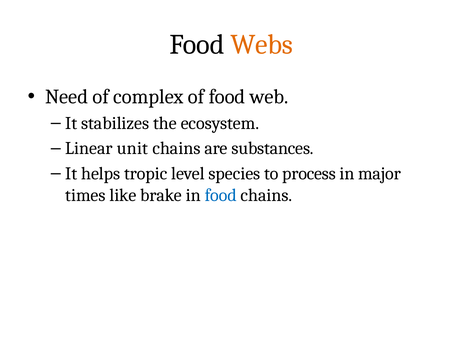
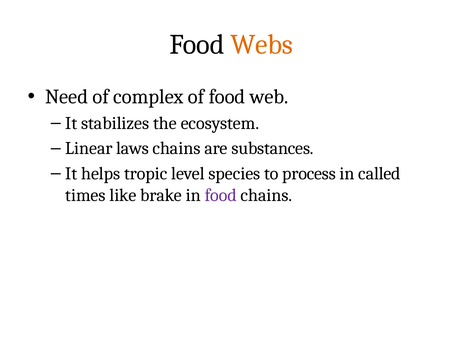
unit: unit -> laws
major: major -> called
food at (221, 195) colour: blue -> purple
